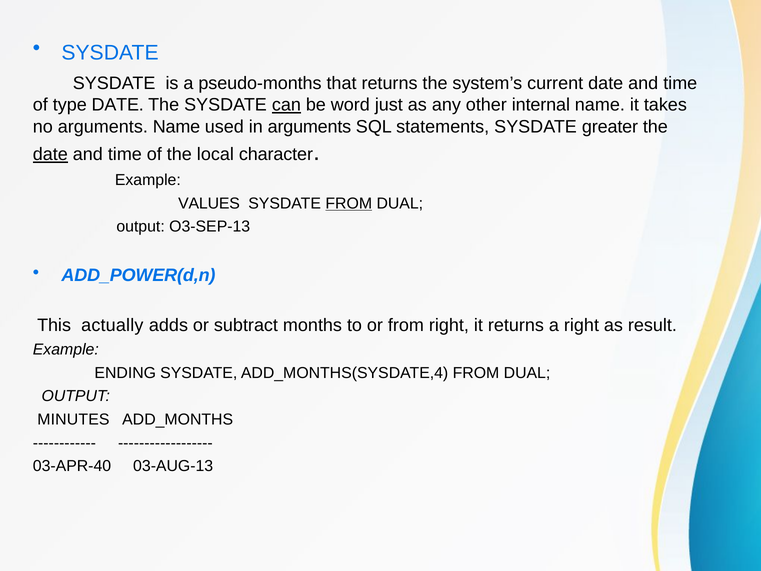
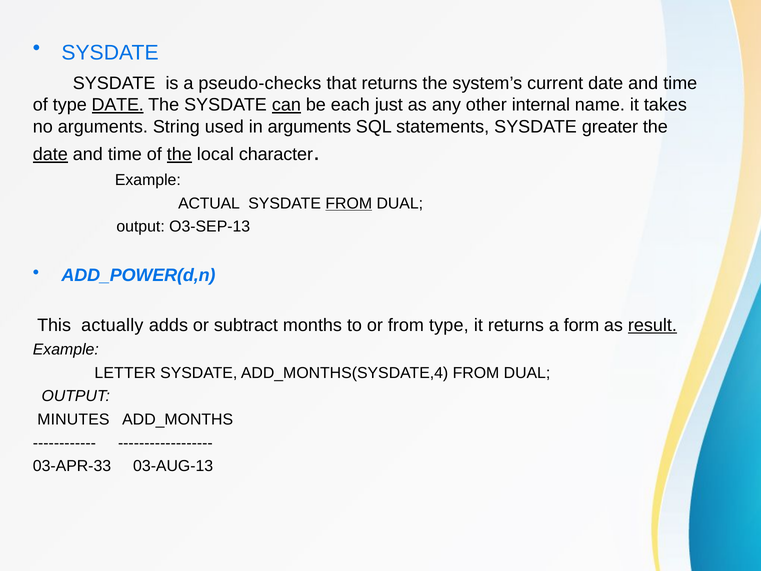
pseudo-months: pseudo-months -> pseudo-checks
DATE at (118, 105) underline: none -> present
word: word -> each
arguments Name: Name -> String
the at (179, 154) underline: none -> present
VALUES: VALUES -> ACTUAL
from right: right -> type
a right: right -> form
result underline: none -> present
ENDING: ENDING -> LETTER
03-APR-40: 03-APR-40 -> 03-APR-33
